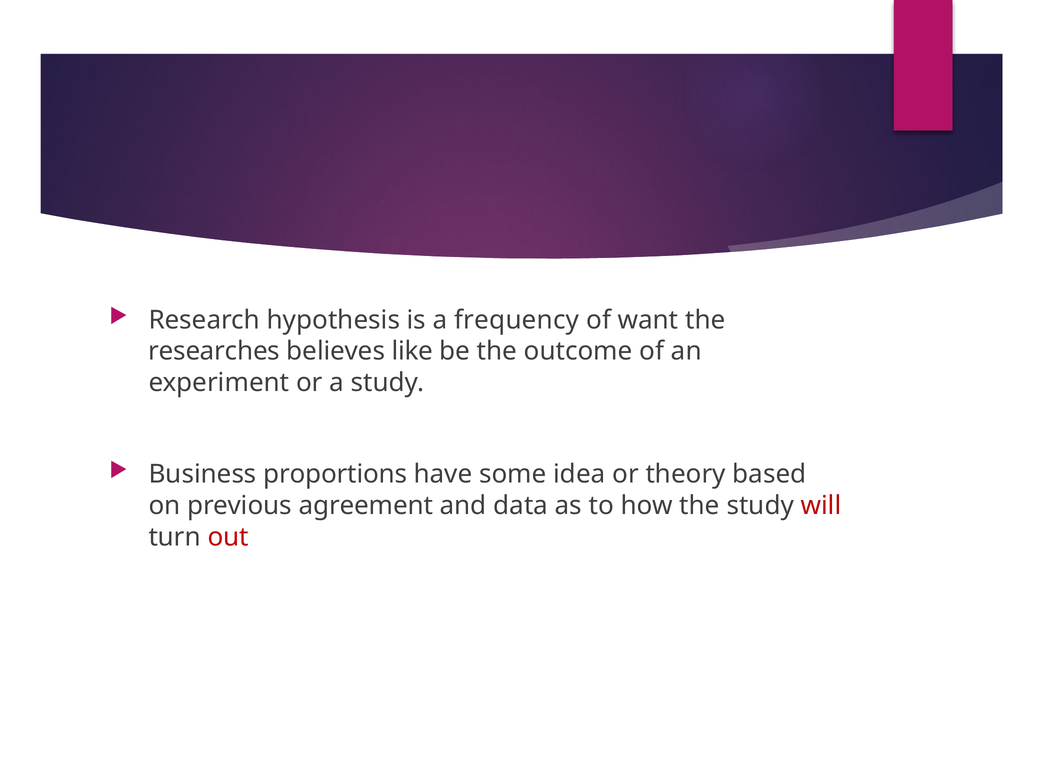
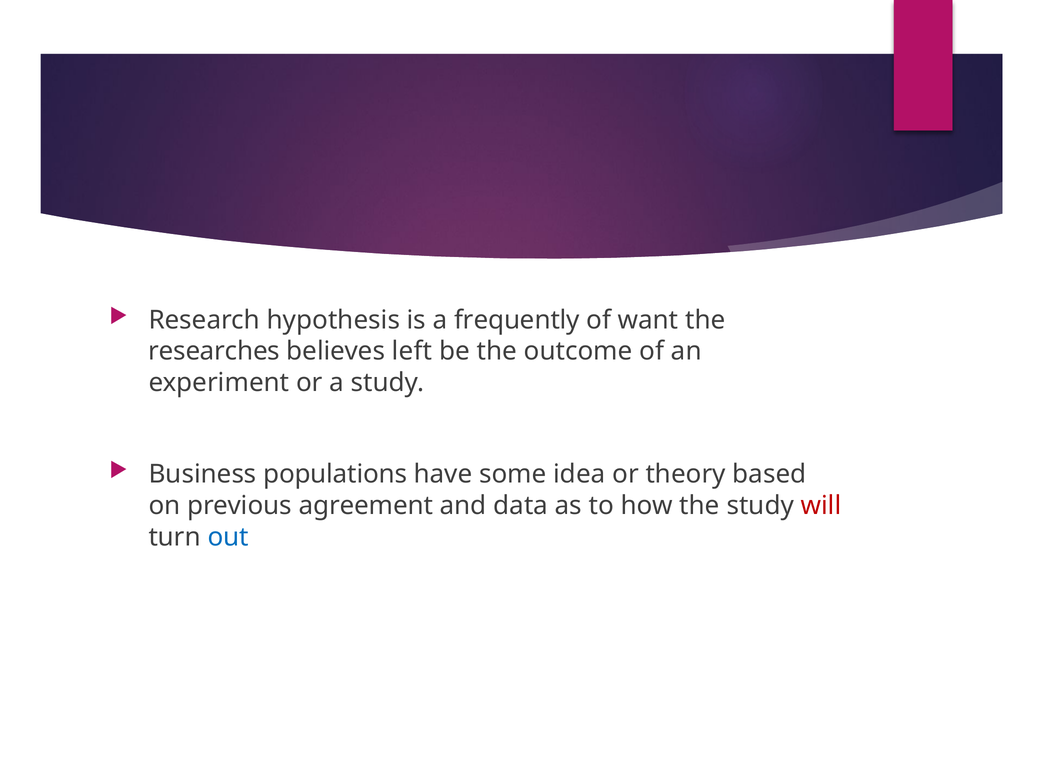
frequency: frequency -> frequently
like: like -> left
proportions: proportions -> populations
out colour: red -> blue
